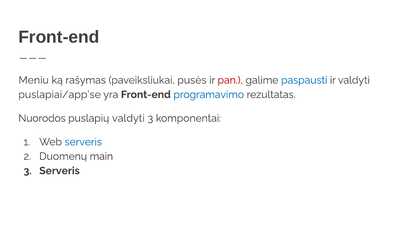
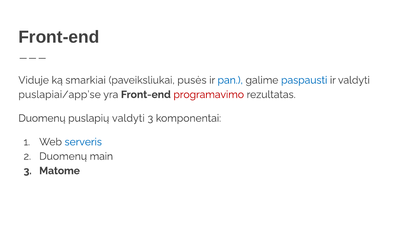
Meniu: Meniu -> Viduje
rašymas: rašymas -> smarkiai
pan colour: red -> blue
programavimo colour: blue -> red
Nuorodos at (42, 118): Nuorodos -> Duomenų
3 Serveris: Serveris -> Matome
